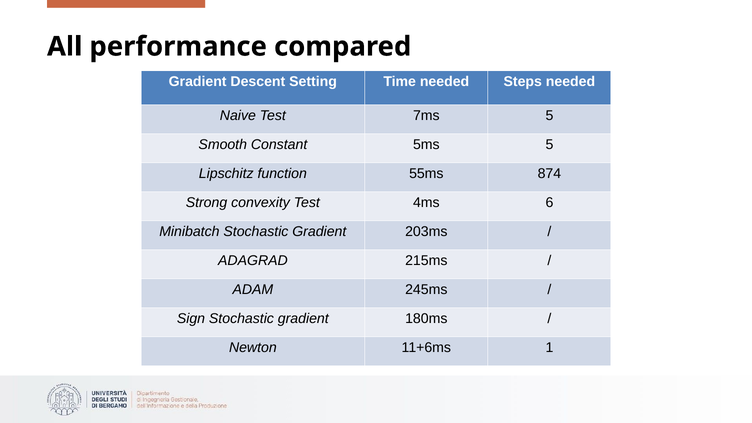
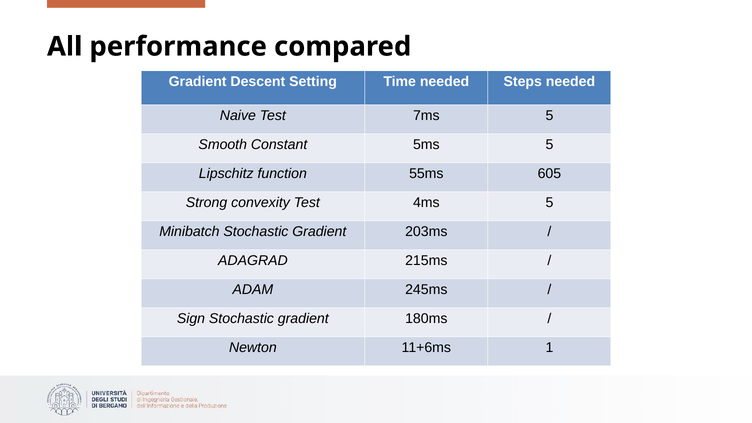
874: 874 -> 605
4ms 6: 6 -> 5
